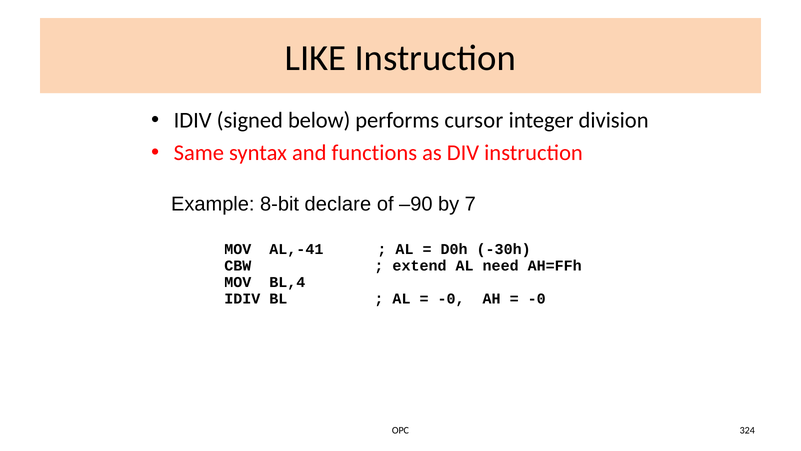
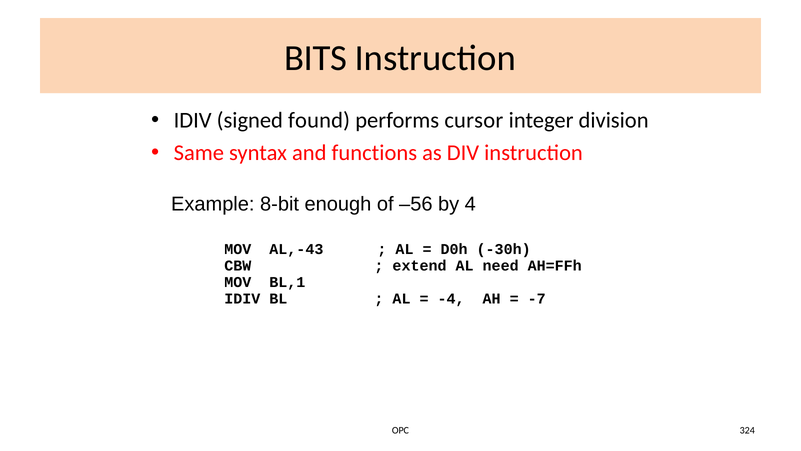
LIKE: LIKE -> BITS
below: below -> found
declare: declare -> enough
–90: –90 -> –56
7: 7 -> 4
AL,-41: AL,-41 -> AL,-43
BL,4: BL,4 -> BL,1
-0 at (451, 299): -0 -> -4
-0 at (537, 299): -0 -> -7
